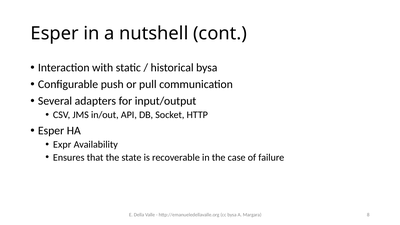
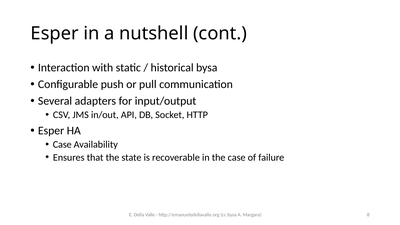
Expr at (62, 145): Expr -> Case
